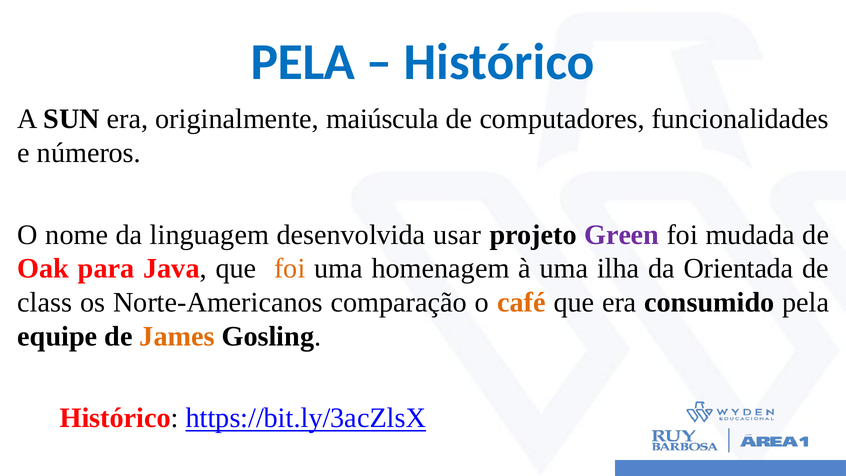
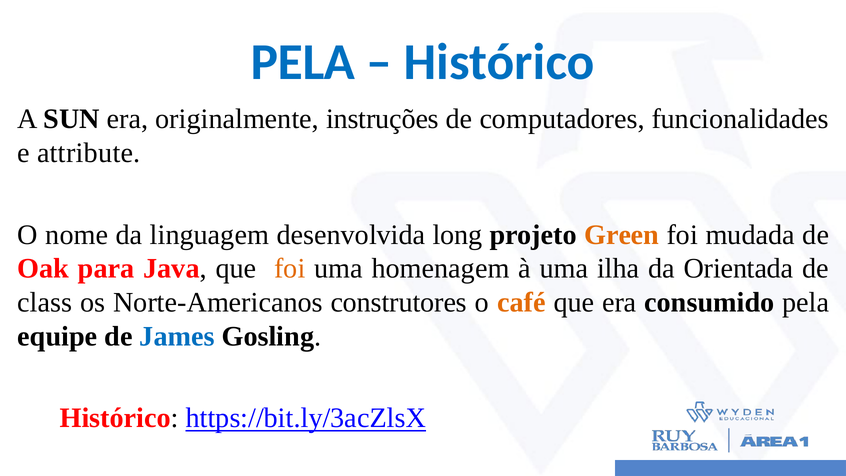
maiúscula: maiúscula -> instruções
números: números -> attribute
usar: usar -> long
Green colour: purple -> orange
comparação: comparação -> construtores
James colour: orange -> blue
